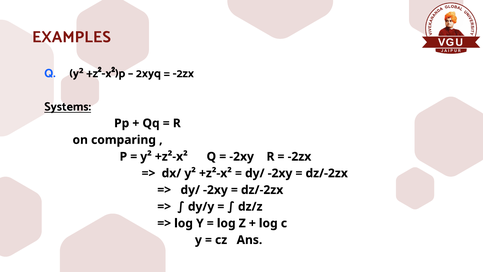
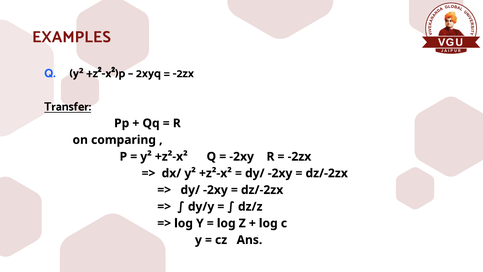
Systems: Systems -> Transfer
